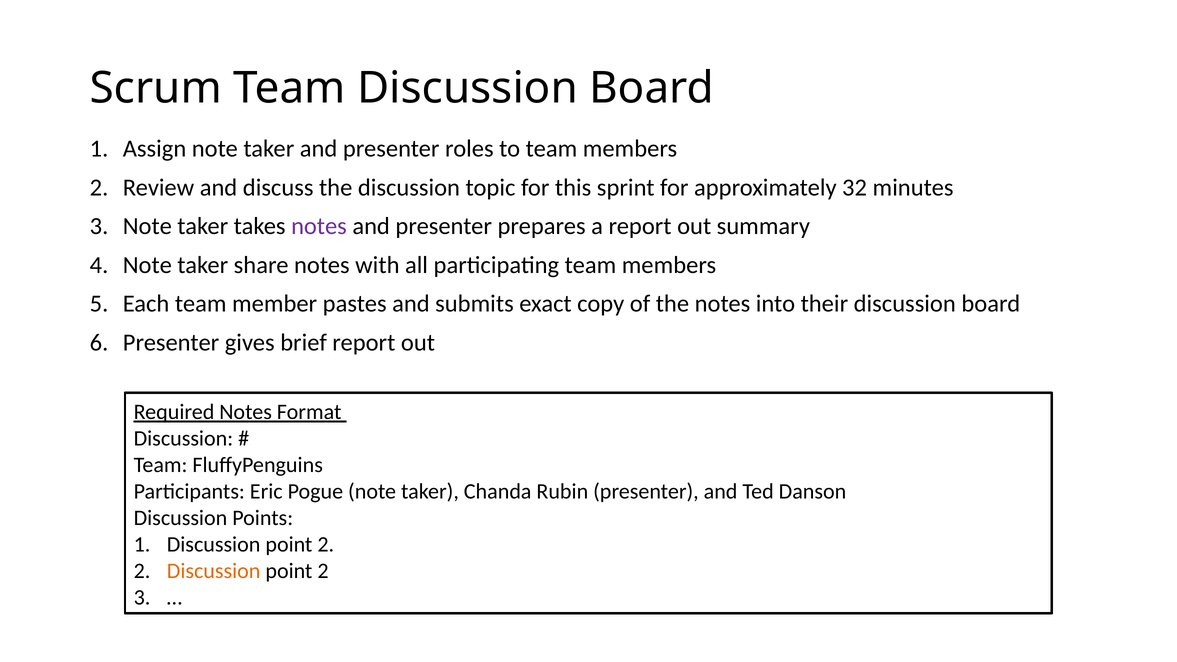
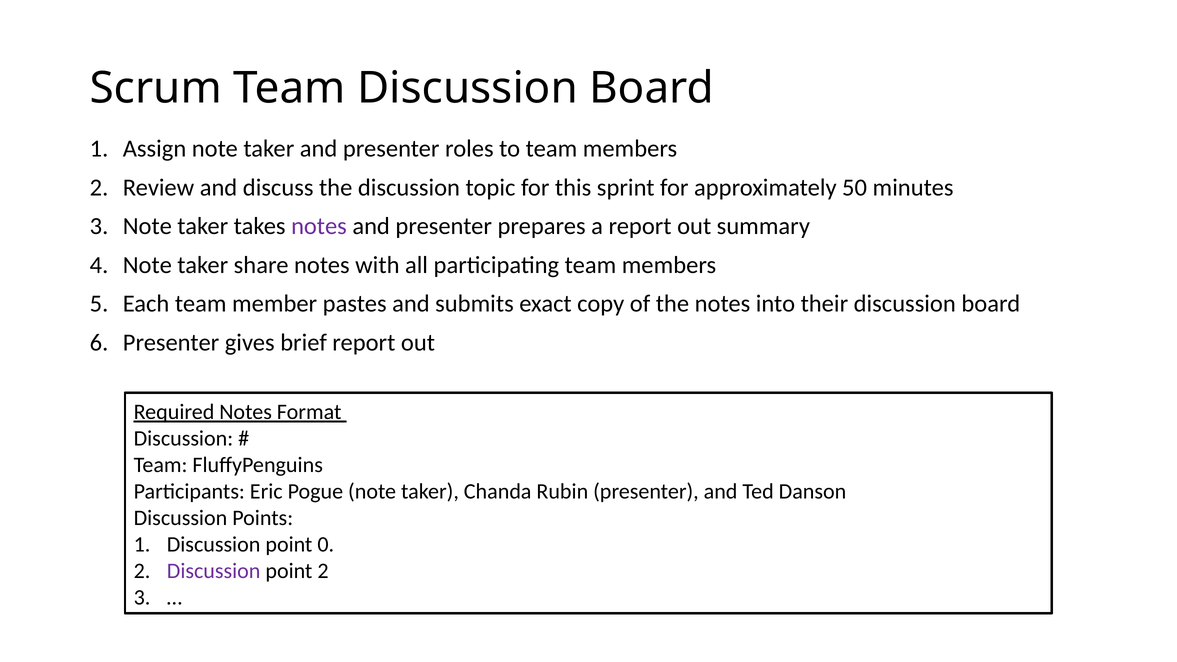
32: 32 -> 50
1 Discussion point 2: 2 -> 0
Discussion at (214, 571) colour: orange -> purple
